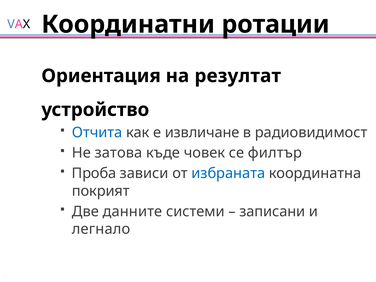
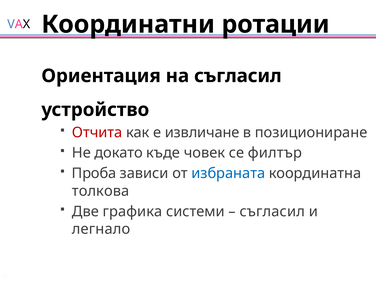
на резултат: резултат -> съгласил
Отчита colour: blue -> red
радиовидимост: радиовидимост -> позициониране
затова: затова -> докато
покрият: покрият -> толкова
данните: данните -> графика
записани at (272, 211): записани -> съгласил
